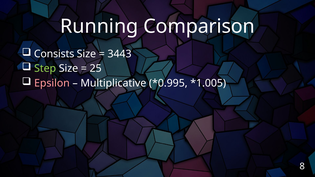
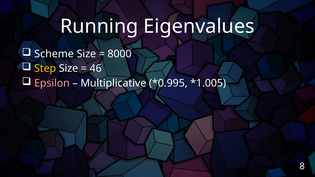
Comparison: Comparison -> Eigenvalues
Consists: Consists -> Scheme
3443: 3443 -> 8000
Step colour: light green -> yellow
25: 25 -> 46
